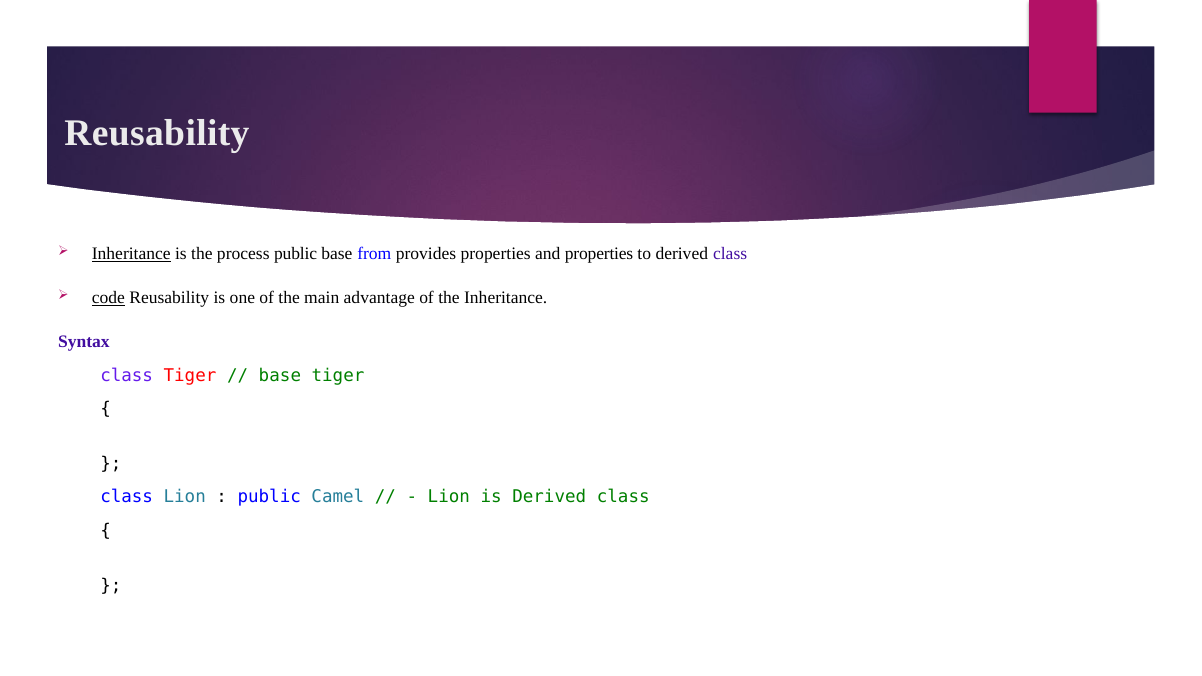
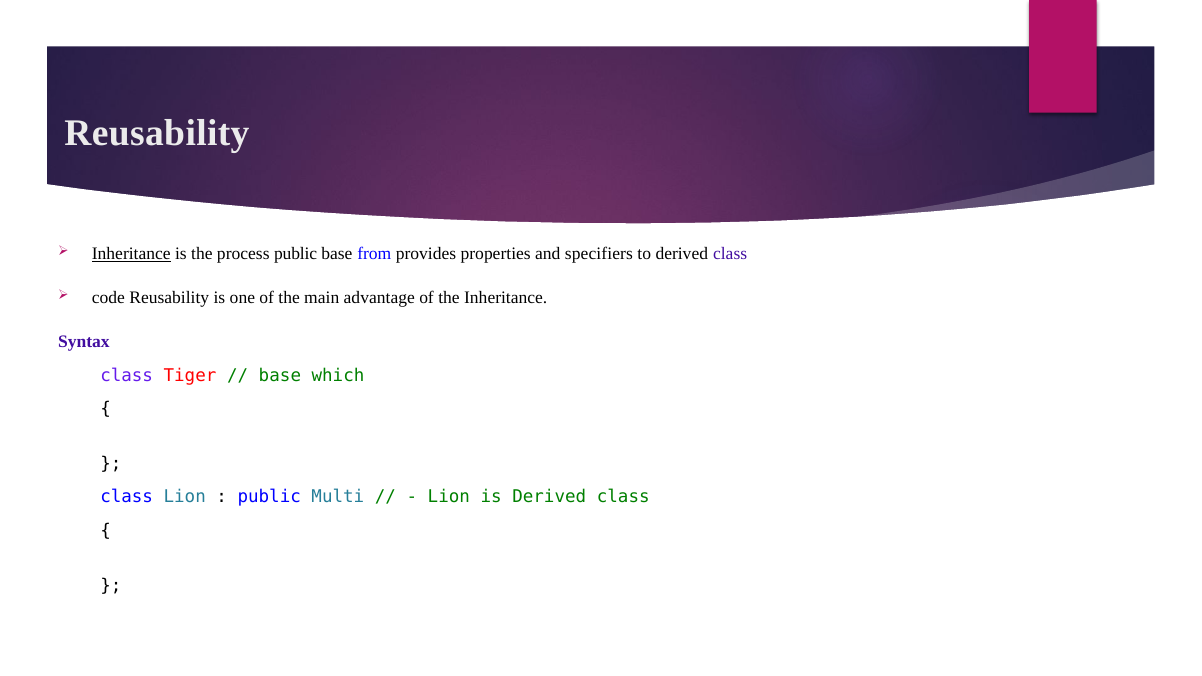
and properties: properties -> specifiers
code underline: present -> none
base tiger: tiger -> which
Camel: Camel -> Multi
